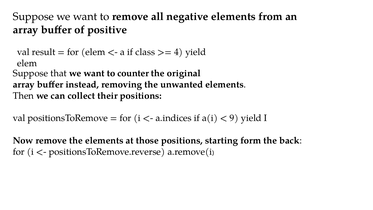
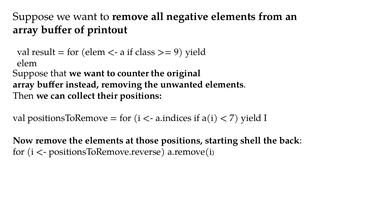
positive: positive -> printout
4: 4 -> 9
9: 9 -> 7
form: form -> shell
